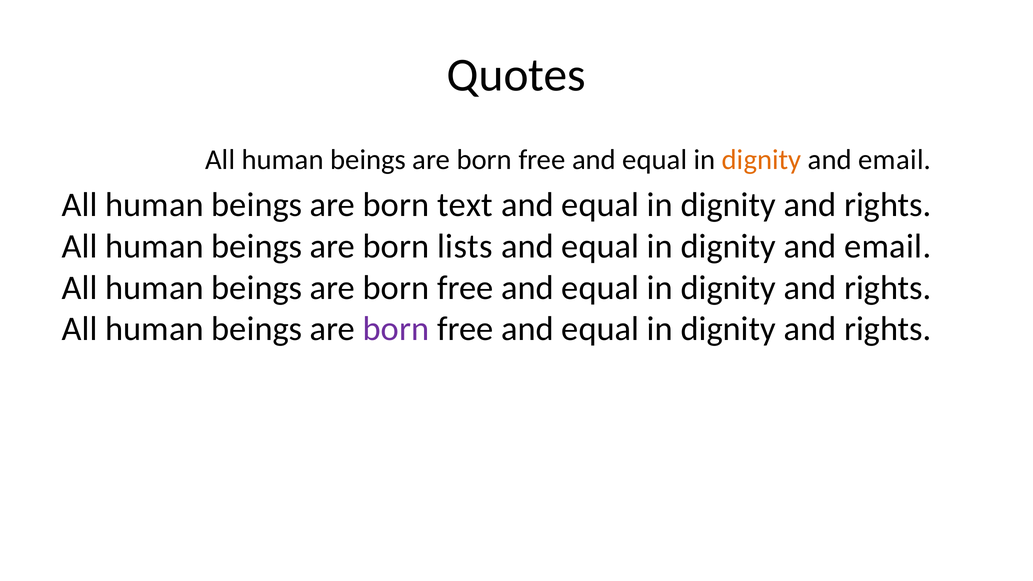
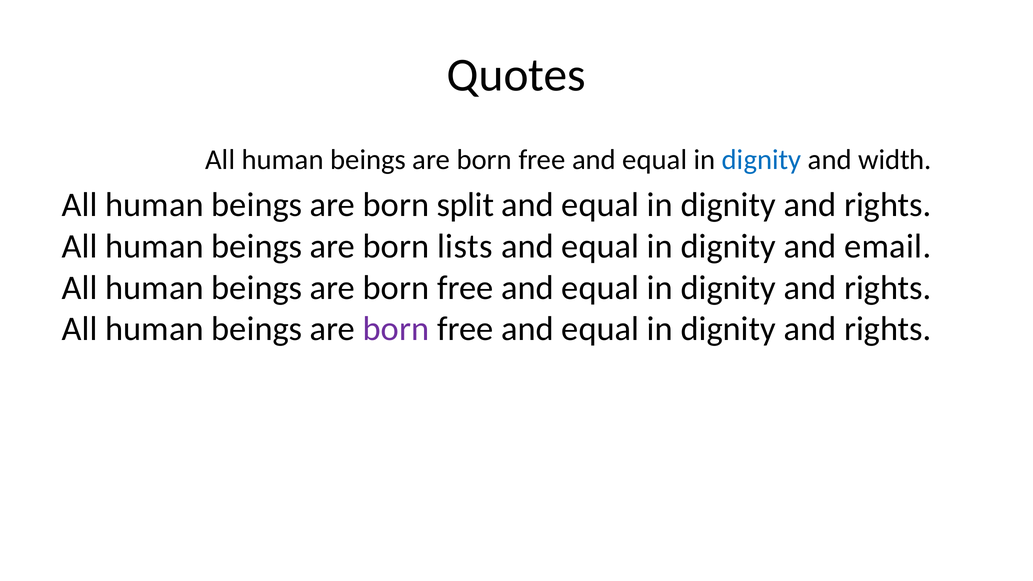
dignity at (762, 160) colour: orange -> blue
email at (895, 160): email -> width
text: text -> split
